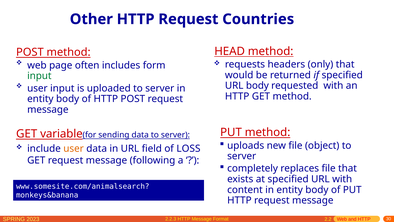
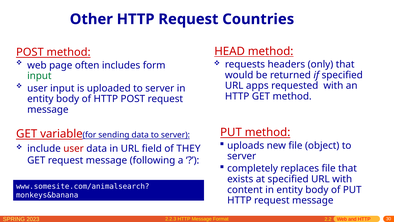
URL body: body -> apps
user at (74, 148) colour: orange -> red
LOSS: LOSS -> THEY
